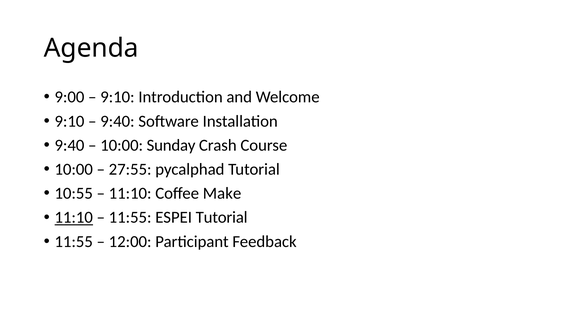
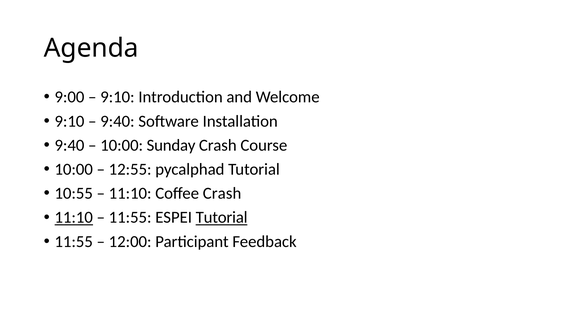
27:55: 27:55 -> 12:55
Coffee Make: Make -> Crash
Tutorial at (222, 217) underline: none -> present
